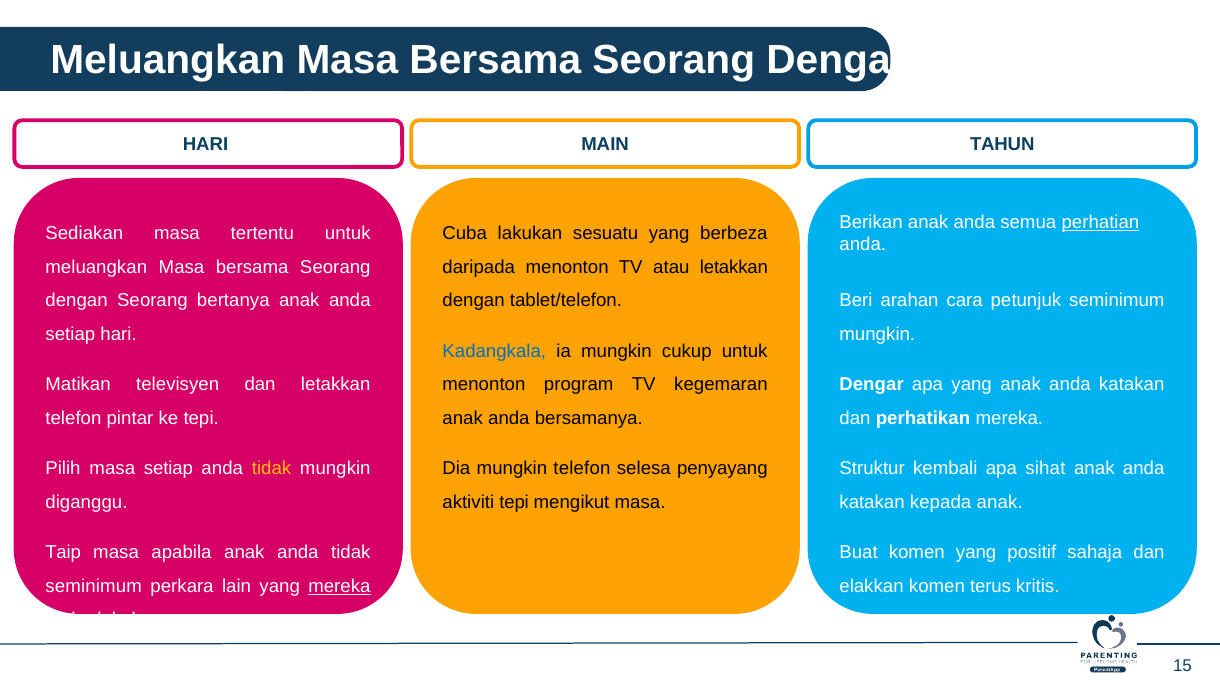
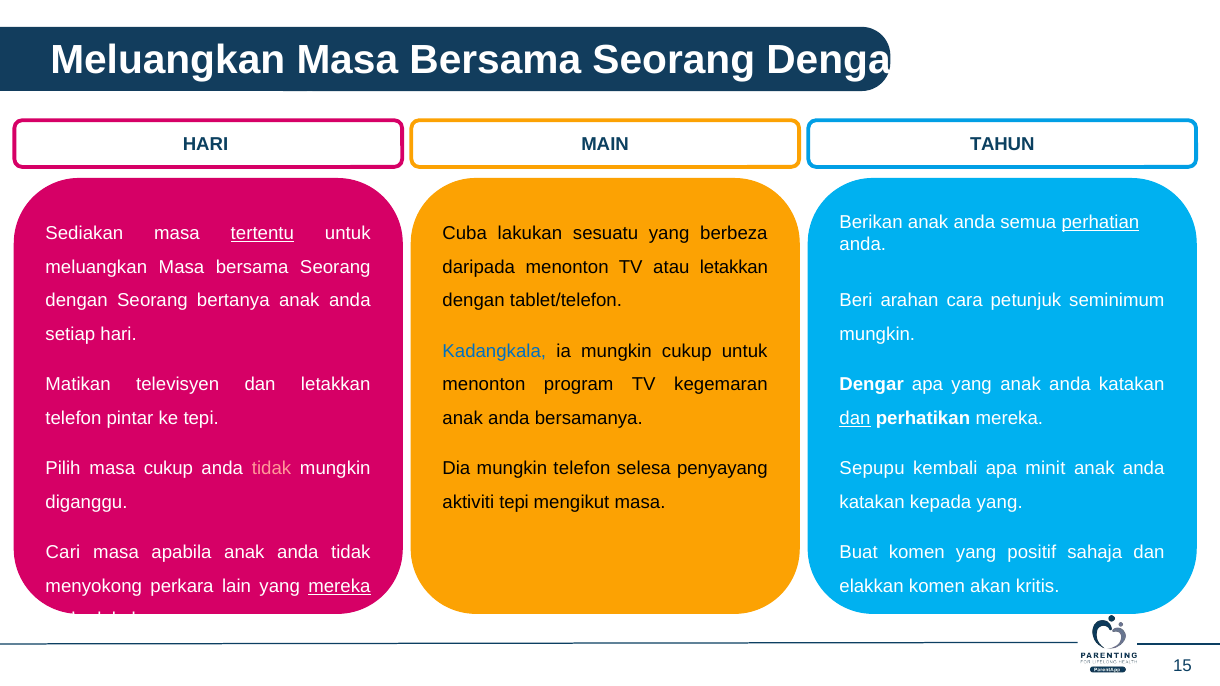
tertentu underline: none -> present
dan at (855, 418) underline: none -> present
masa setiap: setiap -> cukup
tidak at (272, 469) colour: yellow -> pink
Struktur: Struktur -> Sepupu
sihat: sihat -> minit
kepada anak: anak -> yang
Taip: Taip -> Cari
seminimum at (94, 587): seminimum -> menyokong
terus: terus -> akan
